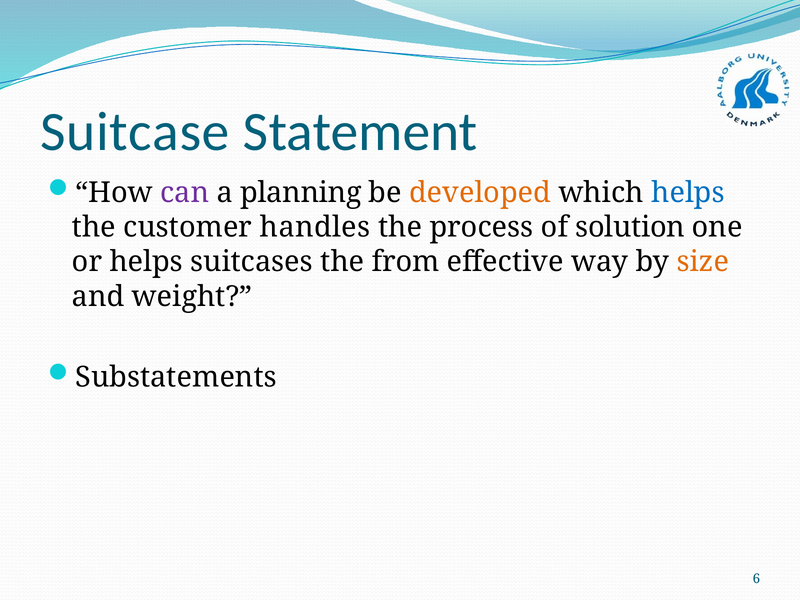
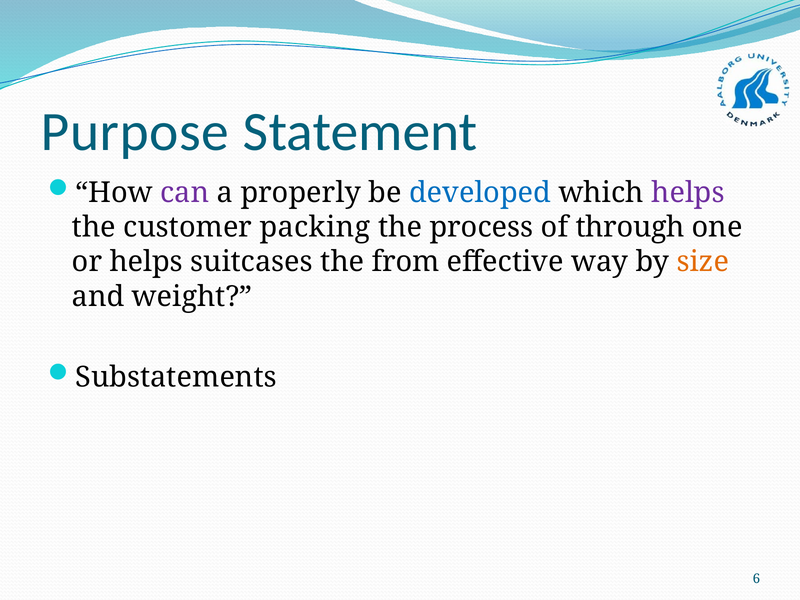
Suitcase: Suitcase -> Purpose
planning: planning -> properly
developed colour: orange -> blue
helps at (688, 193) colour: blue -> purple
handles: handles -> packing
solution: solution -> through
